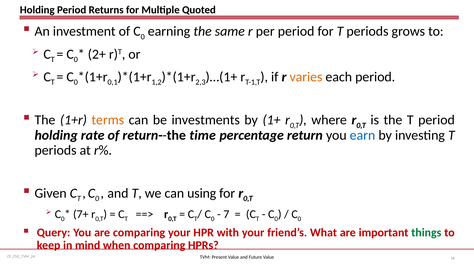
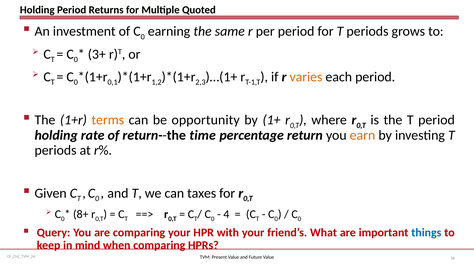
2+: 2+ -> 3+
investments: investments -> opportunity
earn colour: blue -> orange
using: using -> taxes
7+: 7+ -> 8+
7: 7 -> 4
things colour: green -> blue
